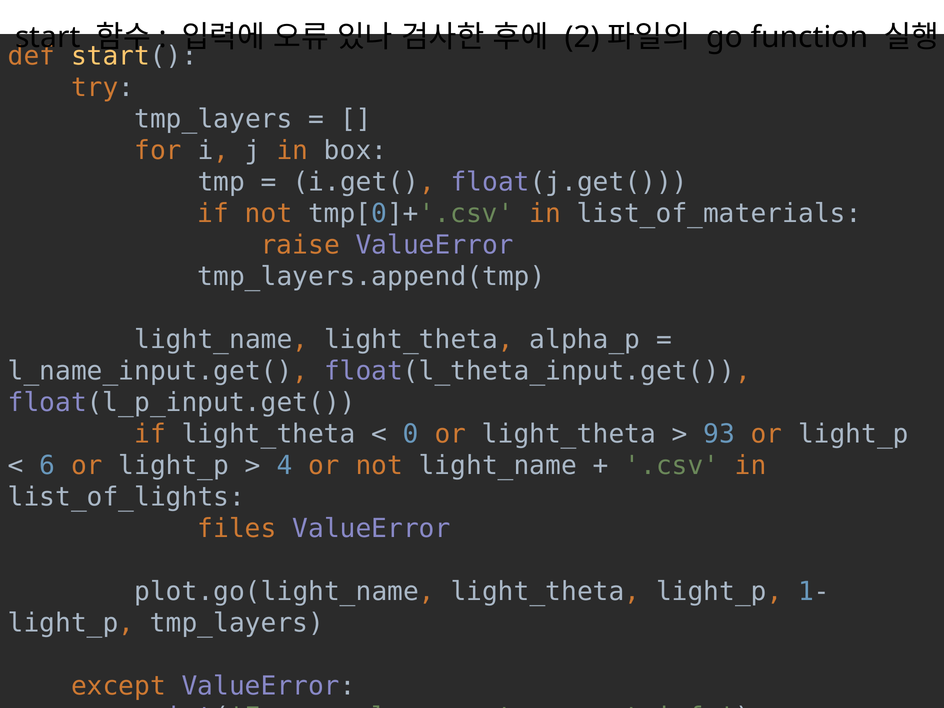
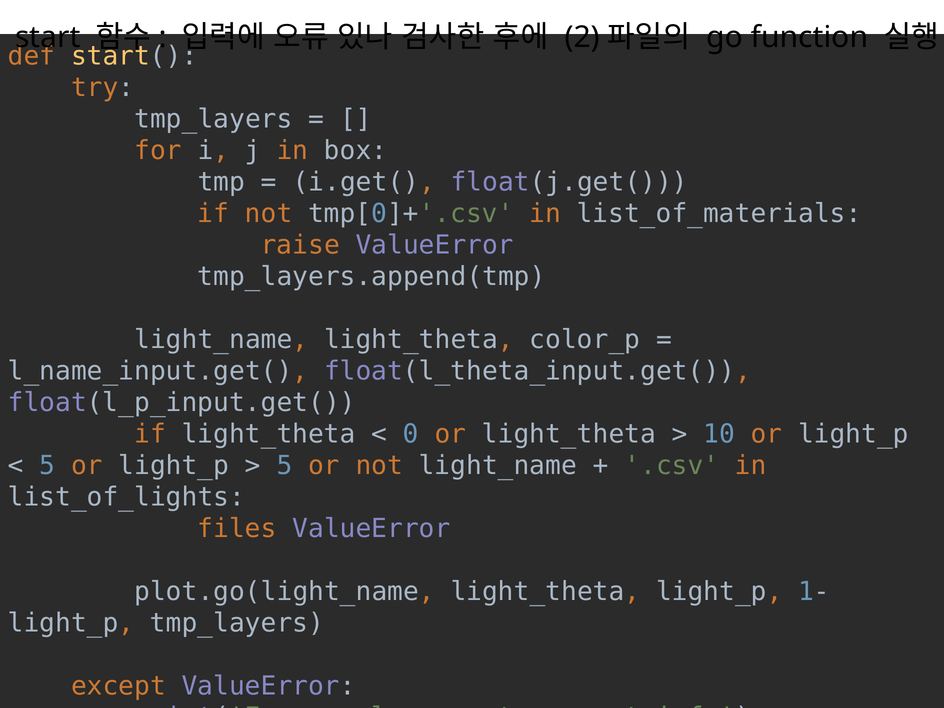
alpha_p: alpha_p -> color_p
93: 93 -> 10
6 at (47, 465): 6 -> 5
4 at (284, 465): 4 -> 5
